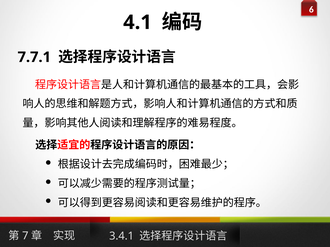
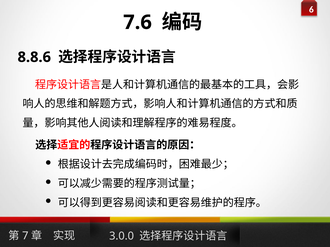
4.1: 4.1 -> 7.6
7.7.1: 7.7.1 -> 8.8.6
3.4.1: 3.4.1 -> 3.0.0
